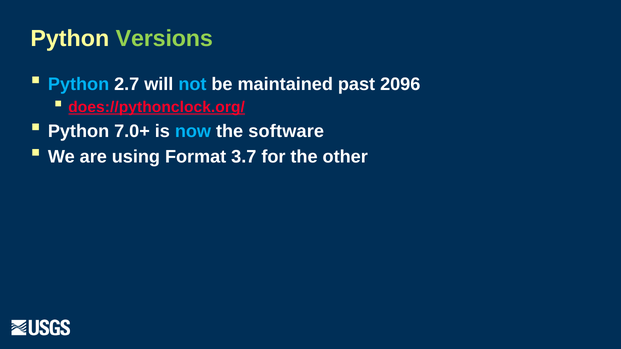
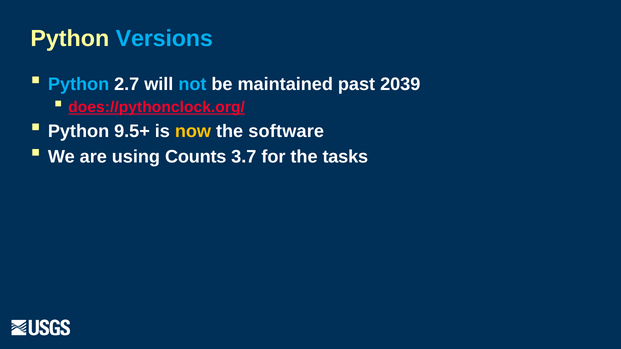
Versions colour: light green -> light blue
2096: 2096 -> 2039
7.0+: 7.0+ -> 9.5+
now colour: light blue -> yellow
Format: Format -> Counts
other: other -> tasks
